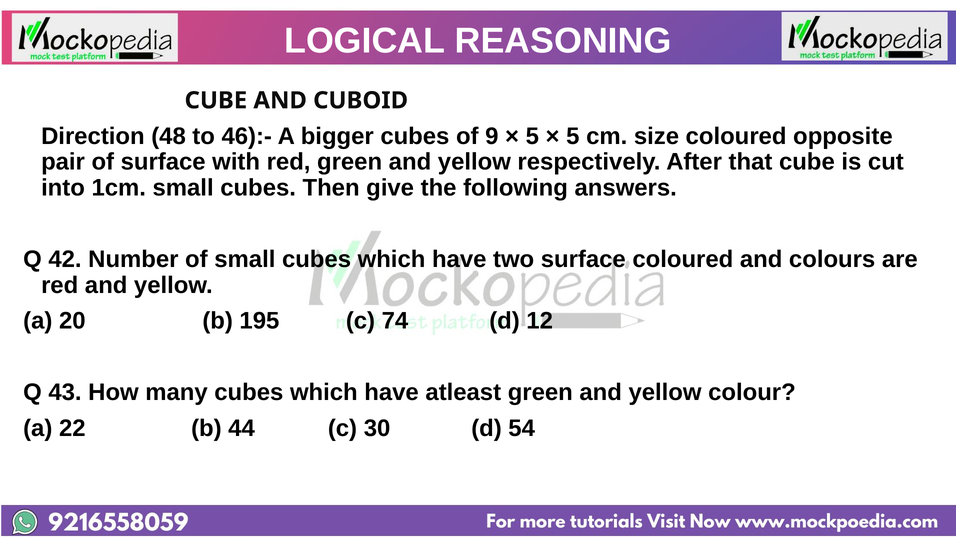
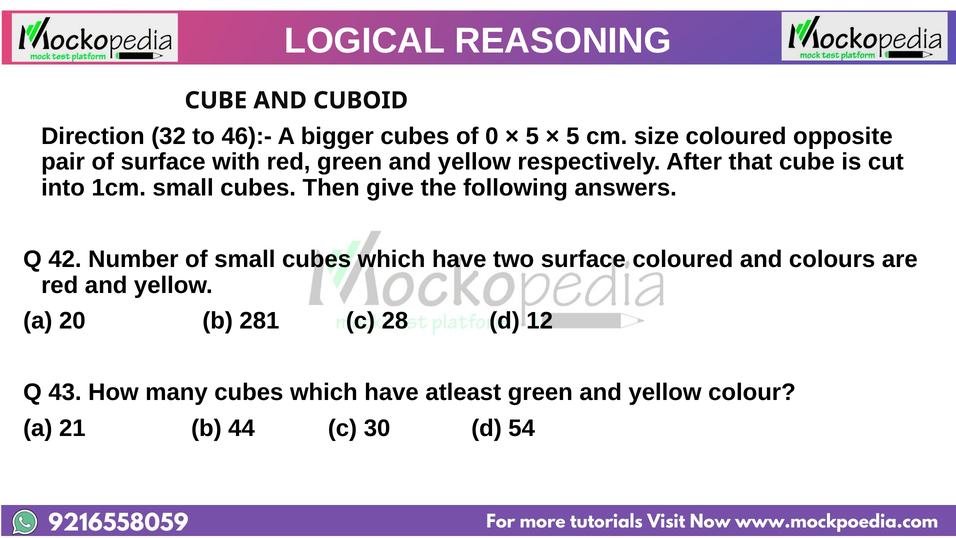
48: 48 -> 32
9: 9 -> 0
195: 195 -> 281
74: 74 -> 28
22: 22 -> 21
